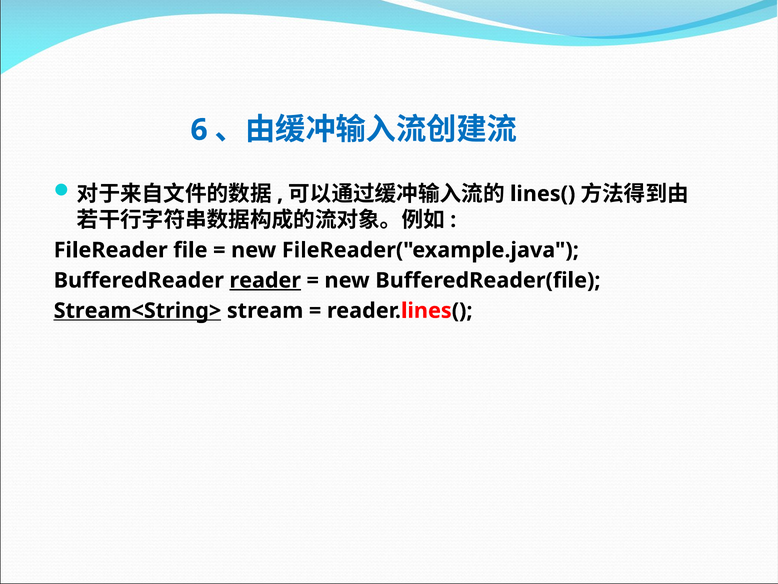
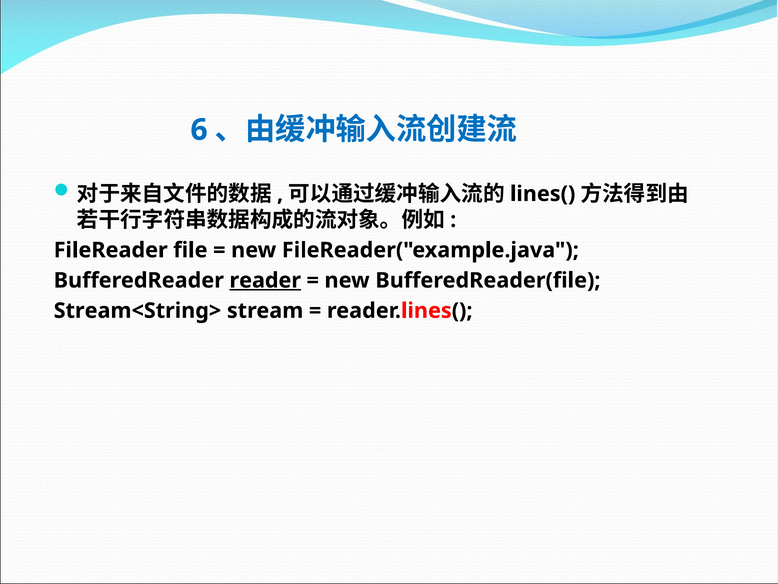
Stream<String> underline: present -> none
